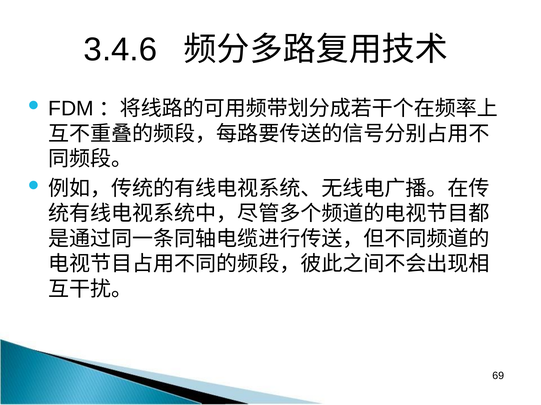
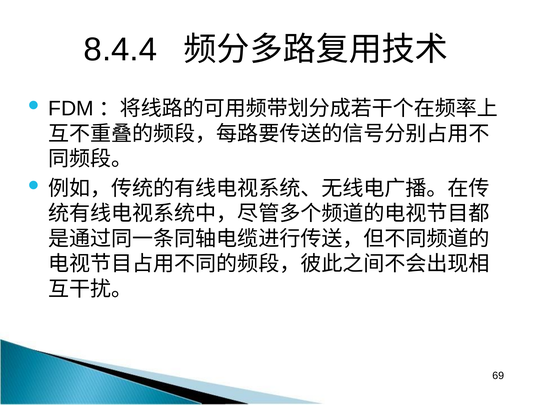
3.4.6: 3.4.6 -> 8.4.4
